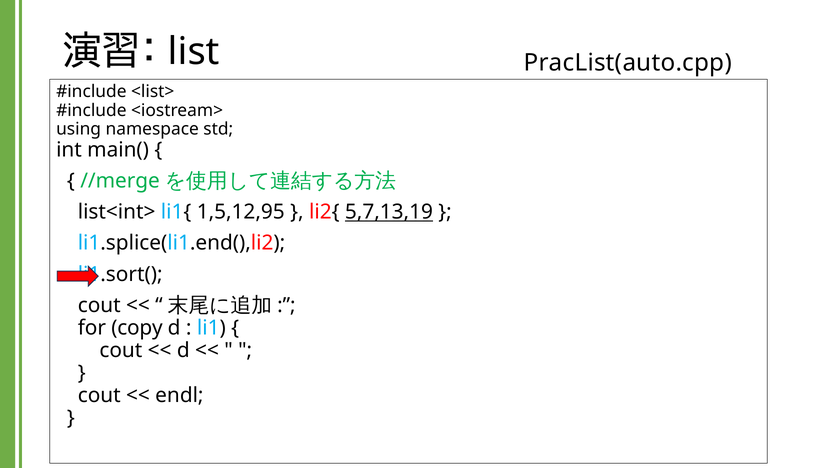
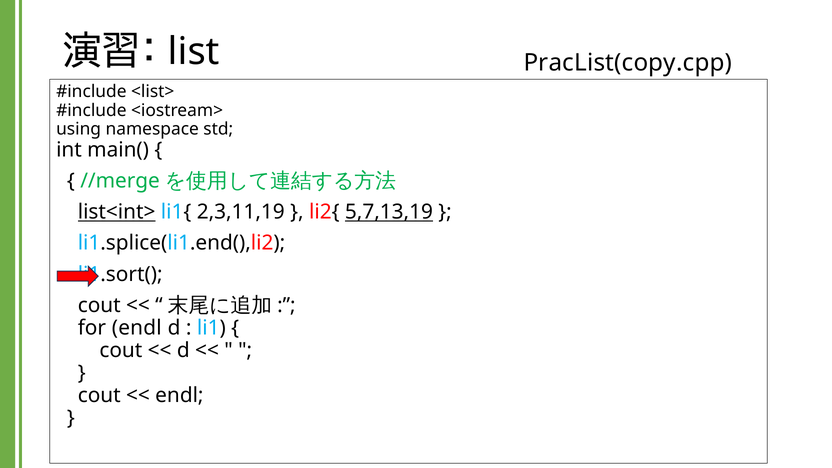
PracList(auto.cpp: PracList(auto.cpp -> PracList(copy.cpp
list<int> underline: none -> present
1,5,12,95: 1,5,12,95 -> 2,3,11,19
for copy: copy -> endl
